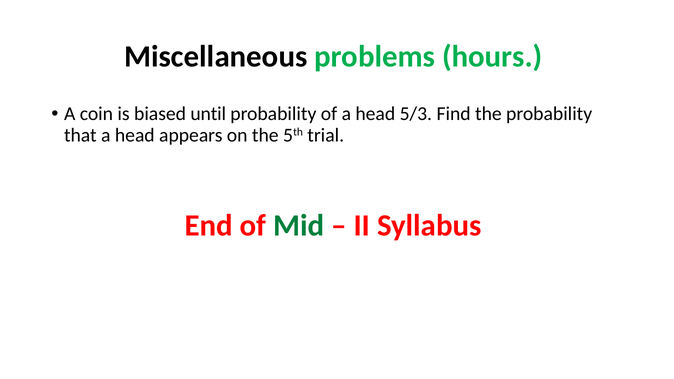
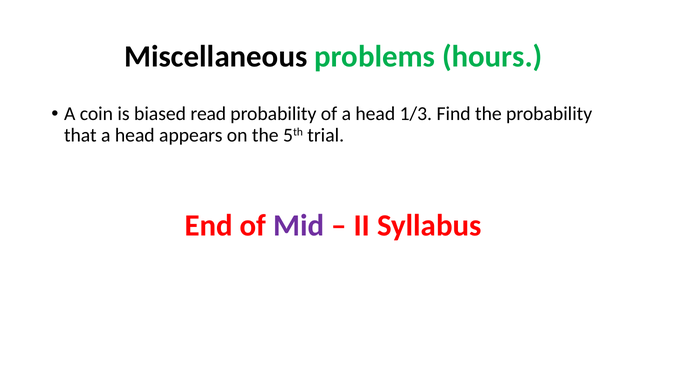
until: until -> read
5/3: 5/3 -> 1/3
Mid colour: green -> purple
